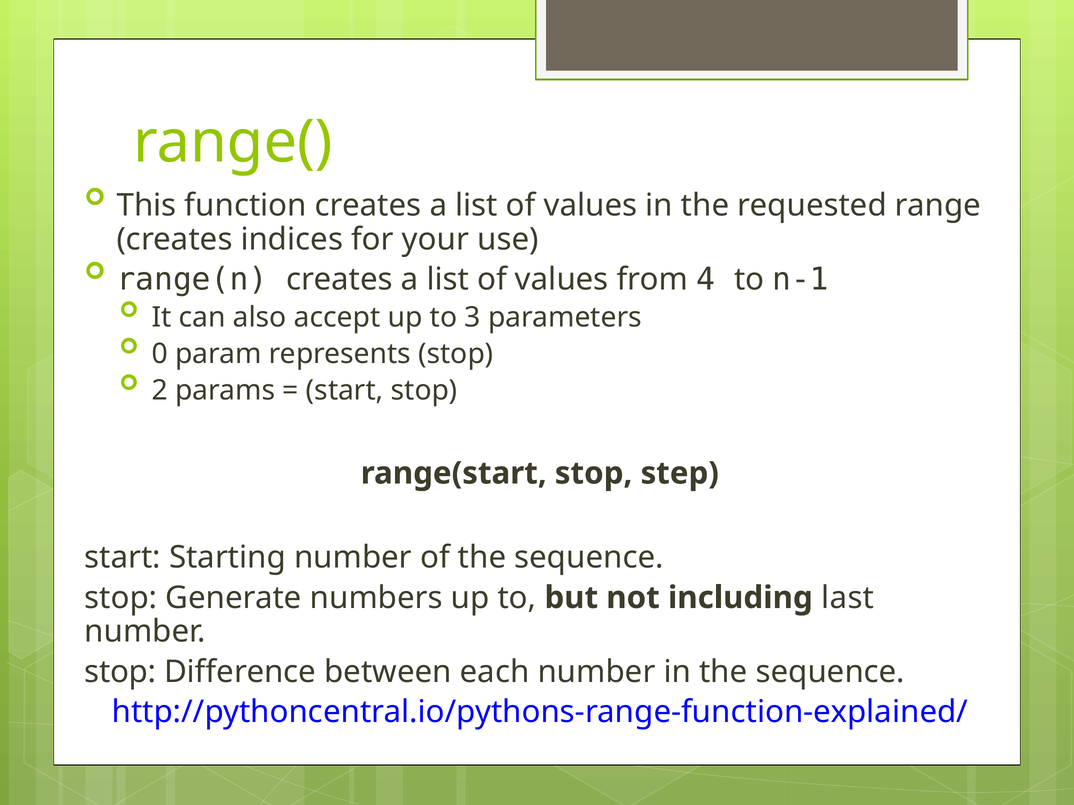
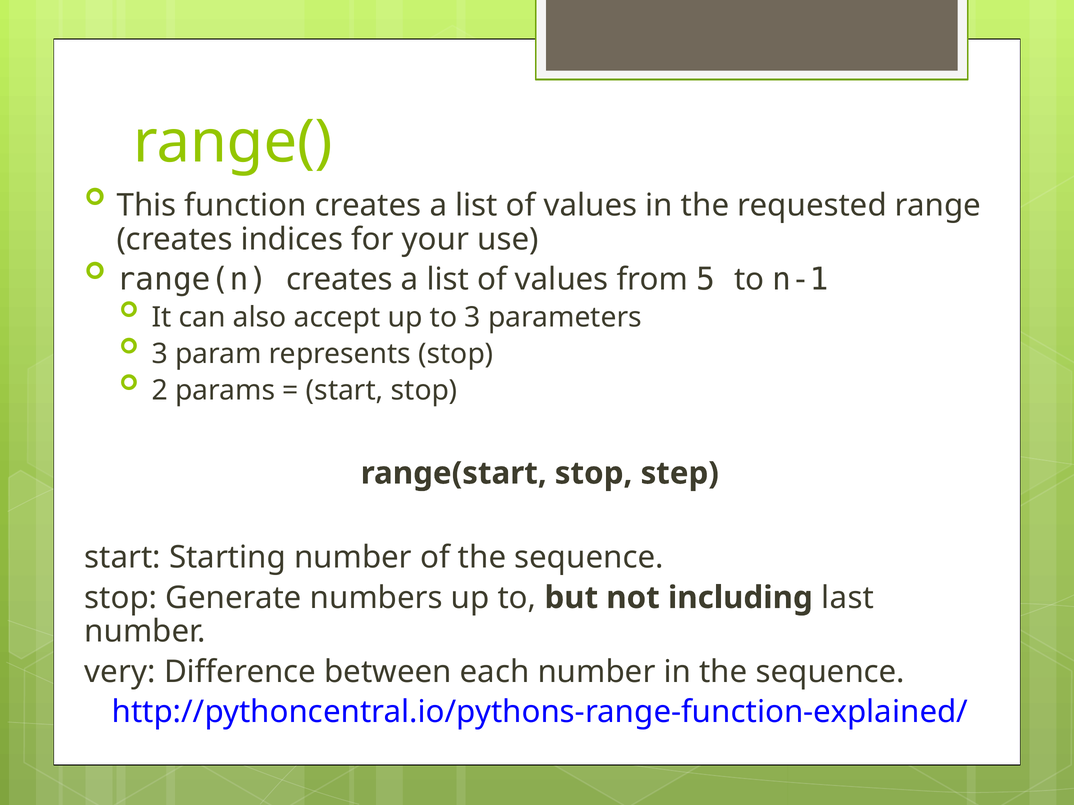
4: 4 -> 5
0 at (160, 354): 0 -> 3
stop at (120, 672): stop -> very
